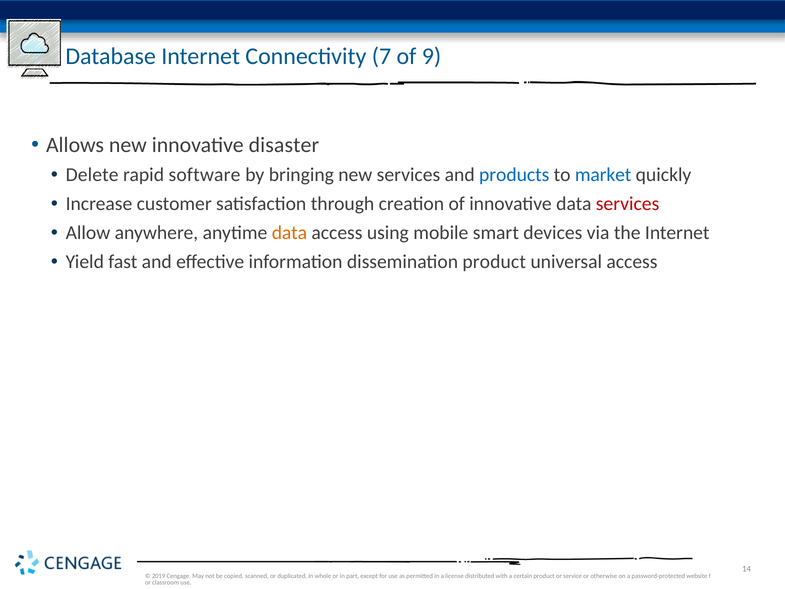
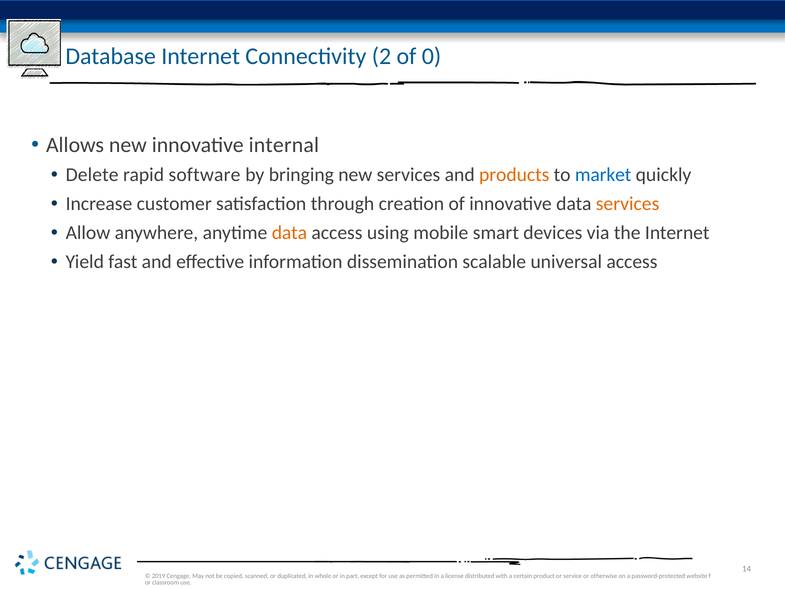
7: 7 -> 2
9: 9 -> 0
disaster: disaster -> internal
products colour: blue -> orange
services at (628, 204) colour: red -> orange
dissemination product: product -> scalable
